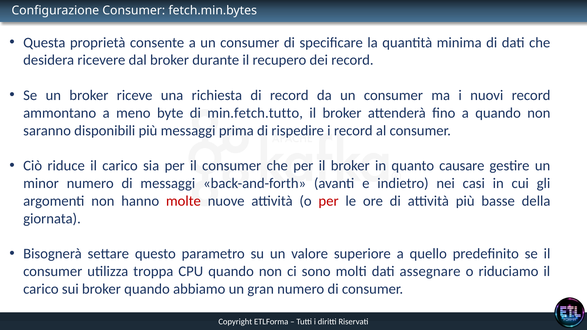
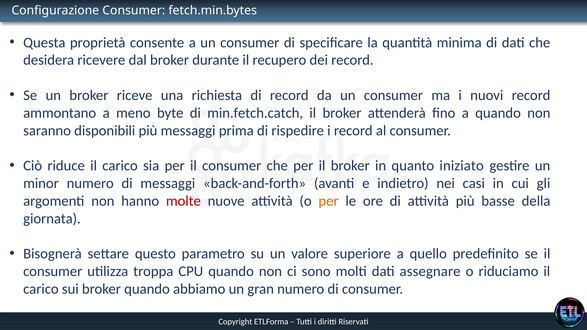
min.fetch.tutto: min.fetch.tutto -> min.fetch.catch
causare: causare -> iniziato
per at (329, 201) colour: red -> orange
